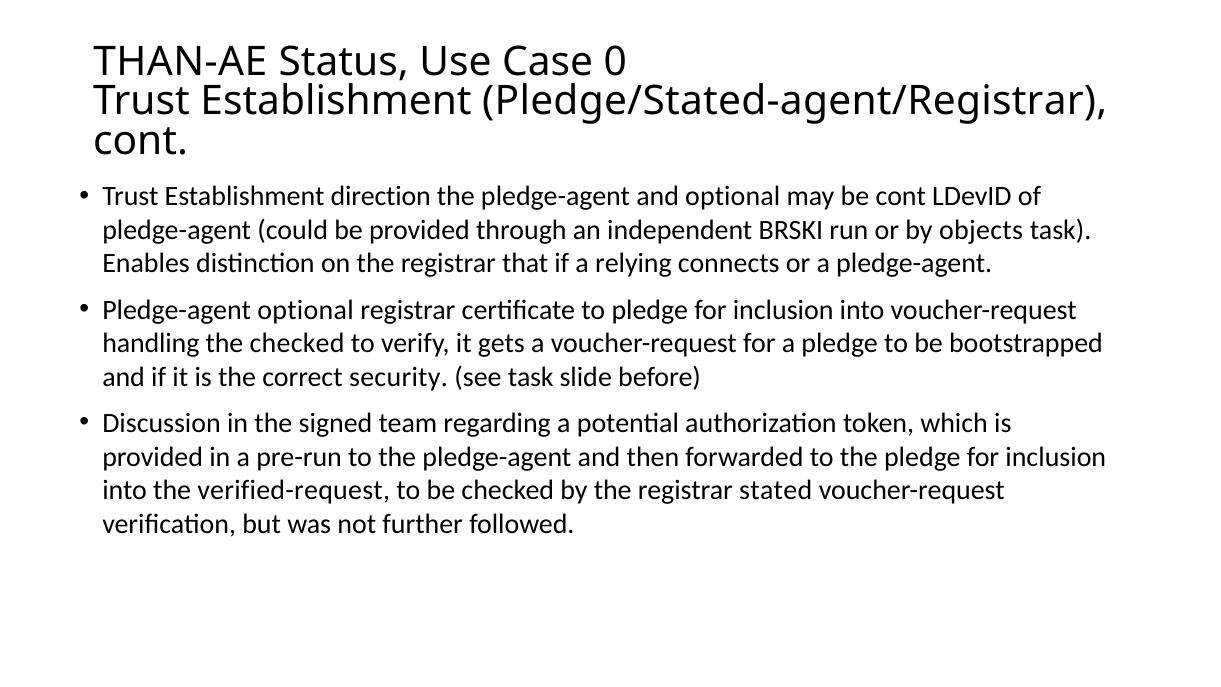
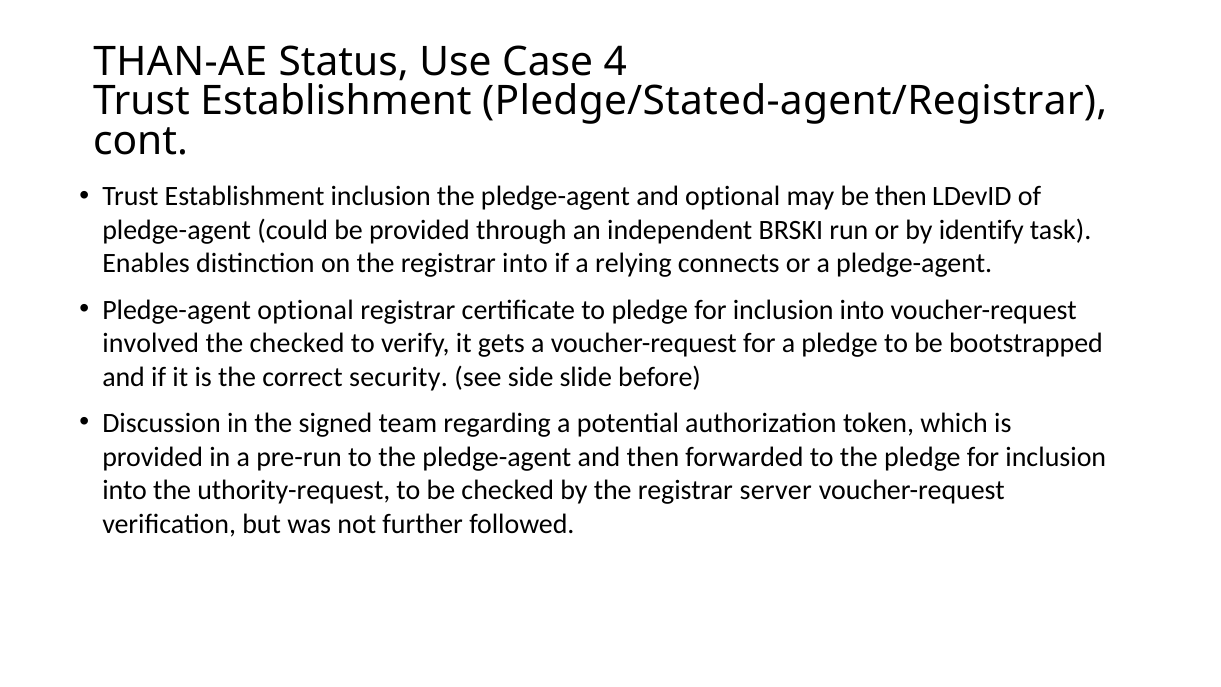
0: 0 -> 4
Establishment direction: direction -> inclusion
be cont: cont -> then
objects: objects -> identify
registrar that: that -> into
handling: handling -> involved
see task: task -> side
verified-request: verified-request -> uthority-request
stated: stated -> server
